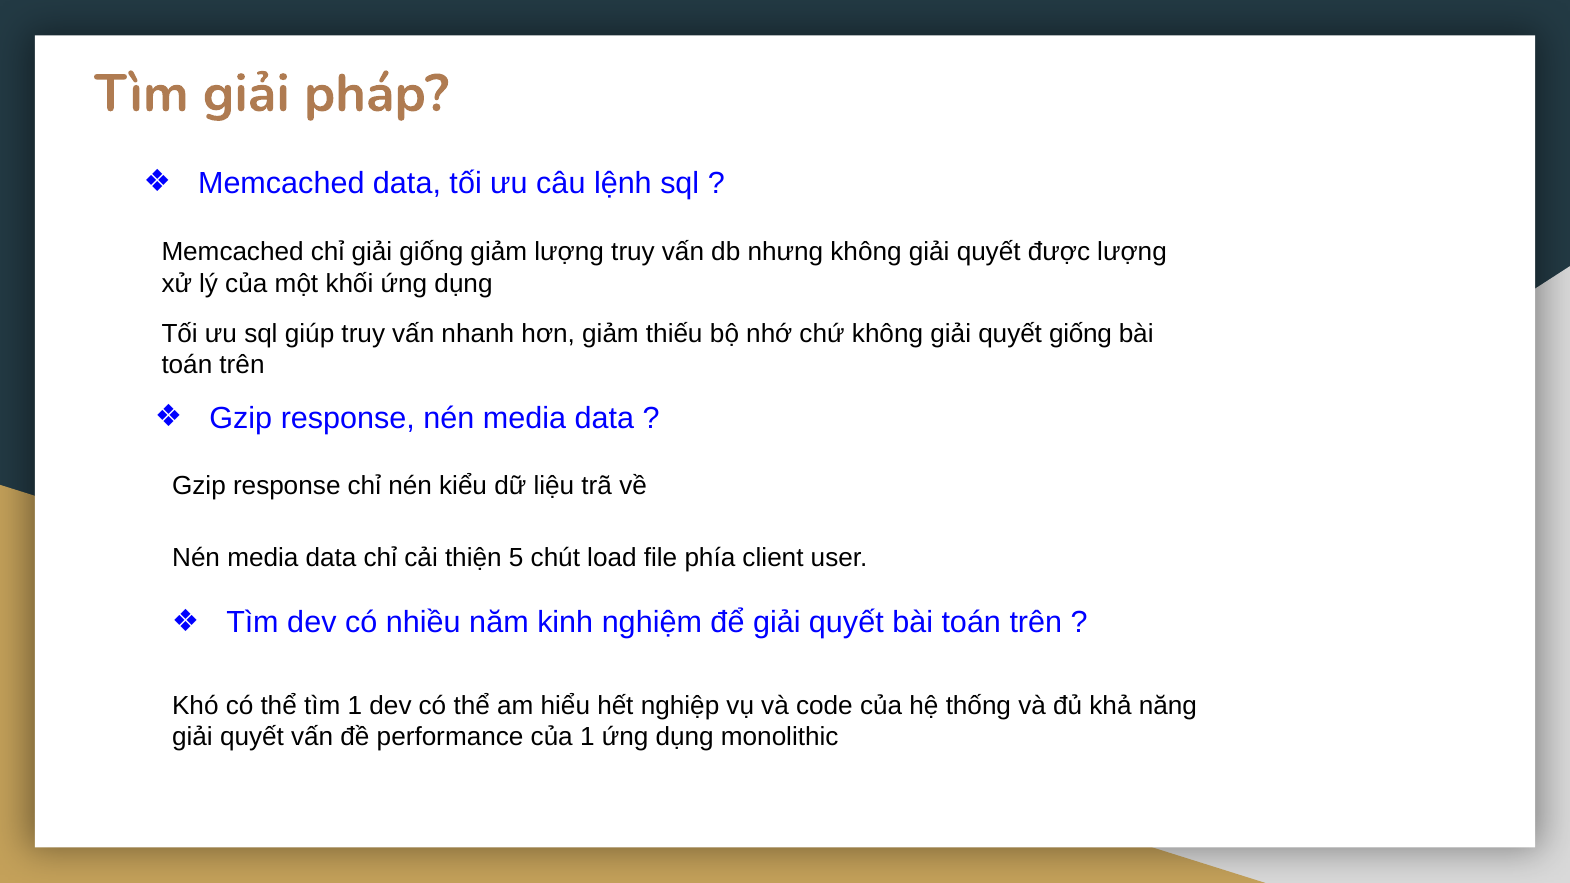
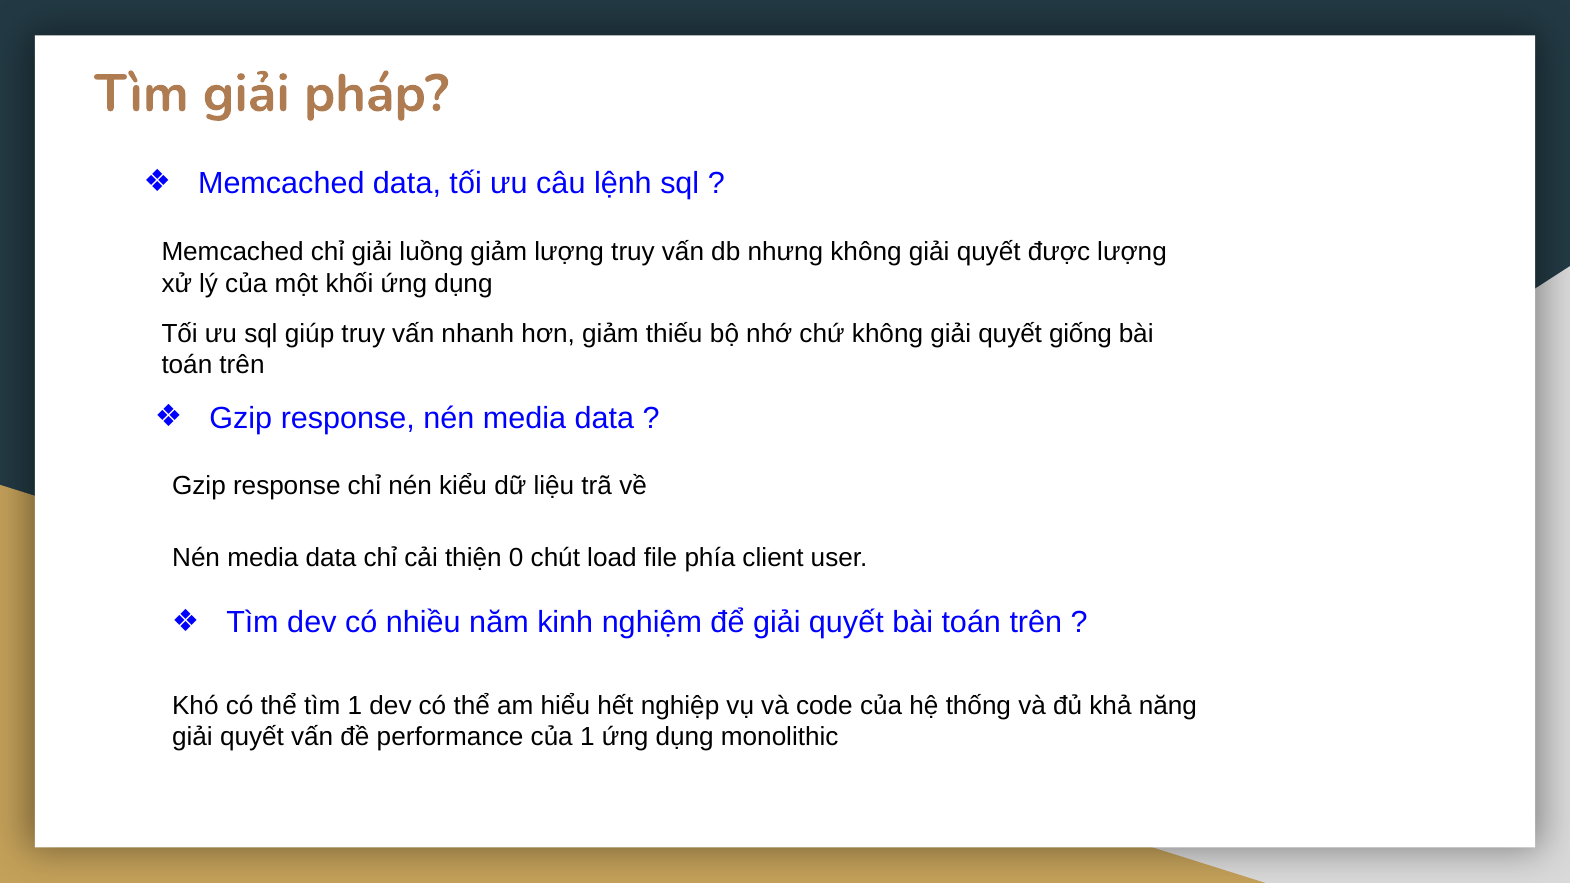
giải giống: giống -> luồng
5: 5 -> 0
